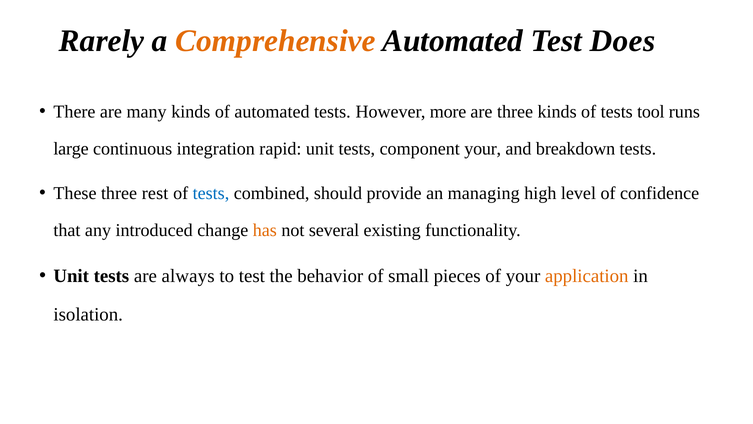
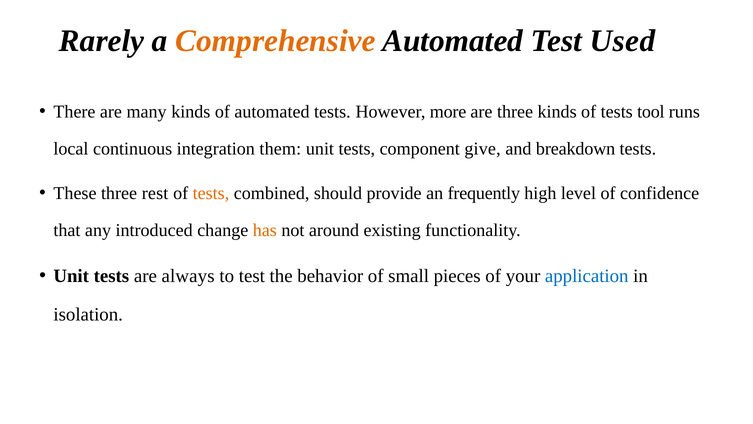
Does: Does -> Used
large: large -> local
rapid: rapid -> them
component your: your -> give
tests at (211, 193) colour: blue -> orange
managing: managing -> frequently
several: several -> around
application colour: orange -> blue
